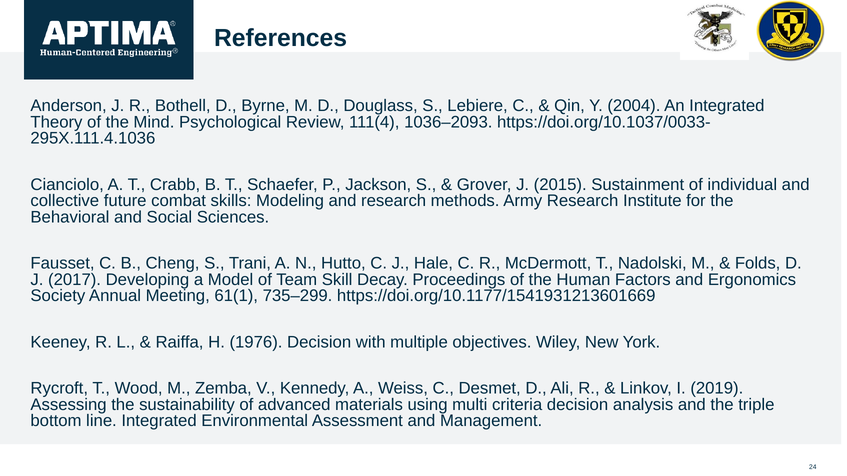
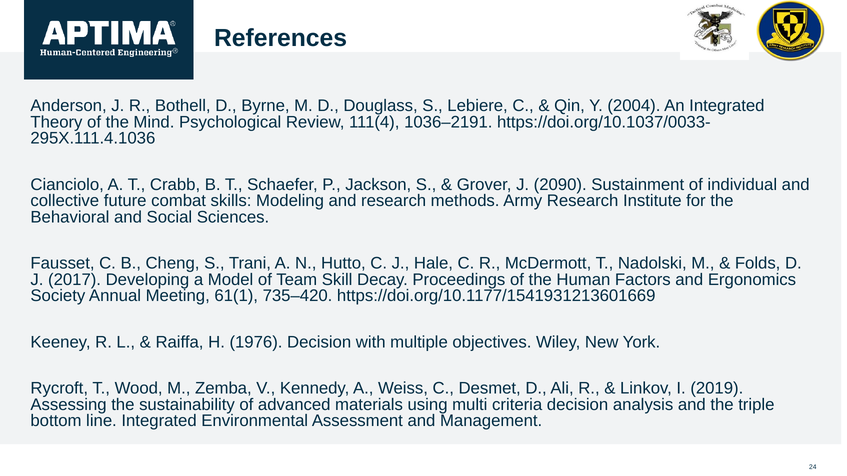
1036–2093: 1036–2093 -> 1036–2191
2015: 2015 -> 2090
735–299: 735–299 -> 735–420
